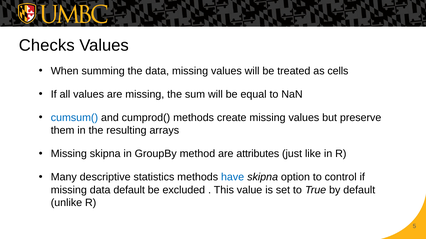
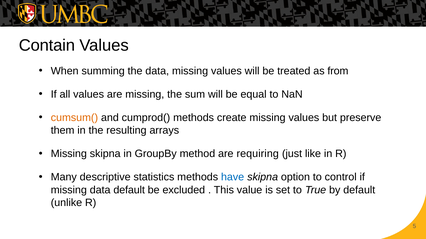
Checks: Checks -> Contain
cells: cells -> from
cumsum( colour: blue -> orange
attributes: attributes -> requiring
